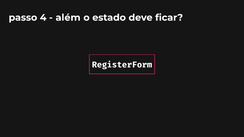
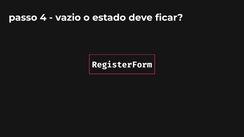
além: além -> vazio
